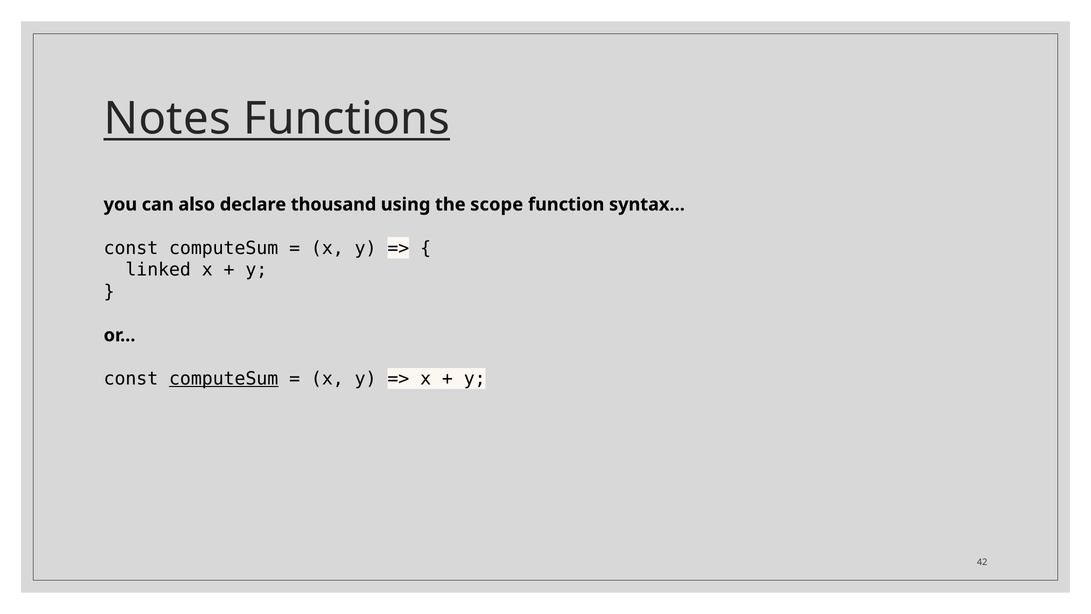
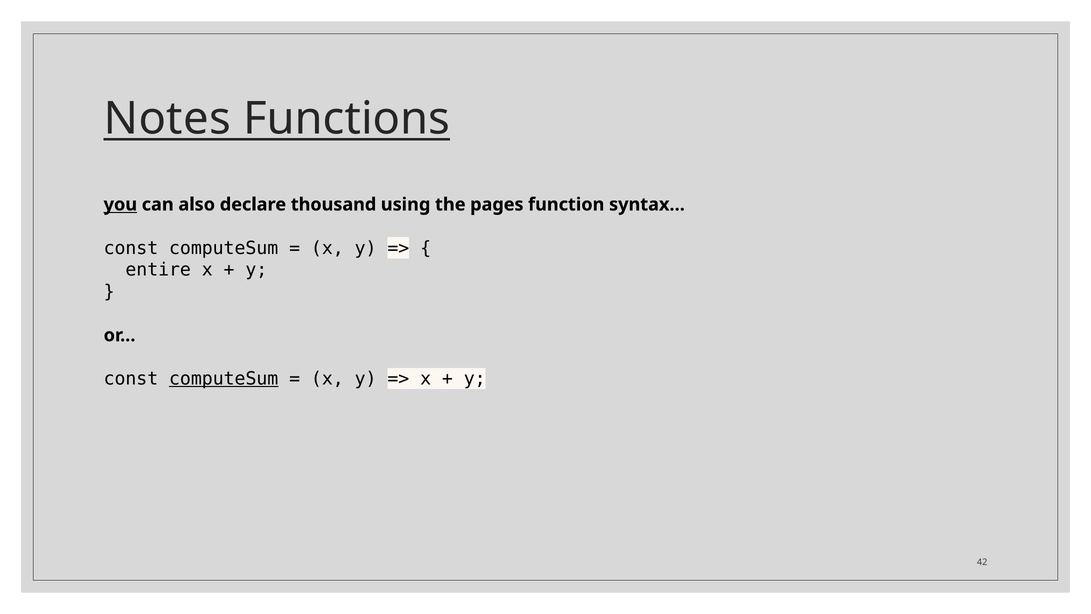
you underline: none -> present
scope: scope -> pages
linked: linked -> entire
